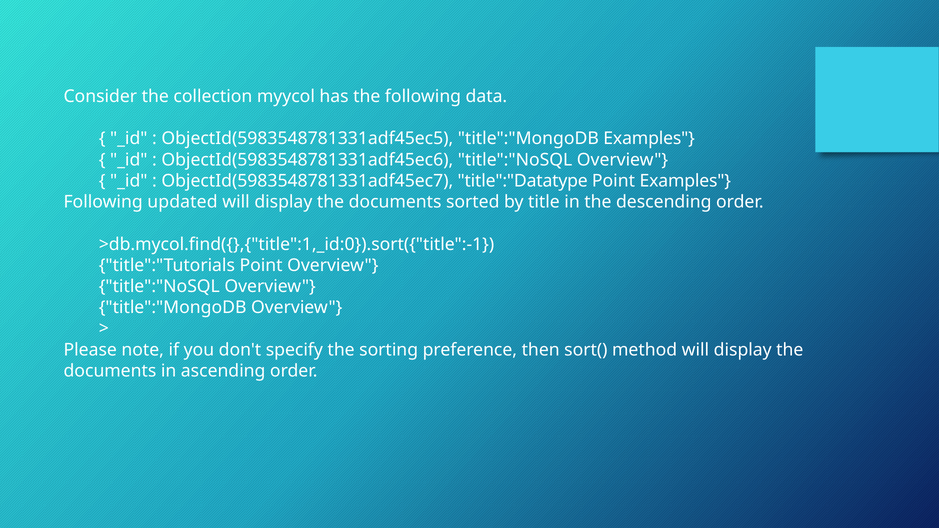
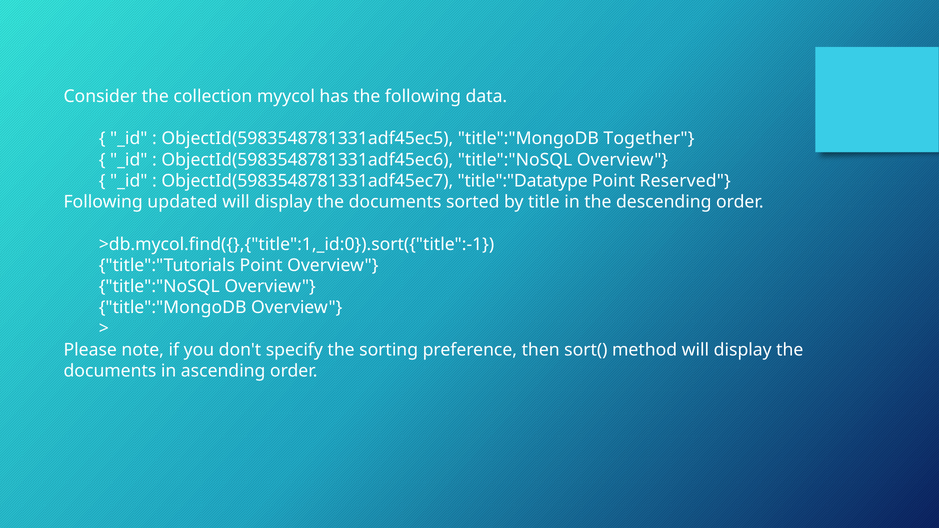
title":"MongoDB Examples: Examples -> Together
Point Examples: Examples -> Reserved
